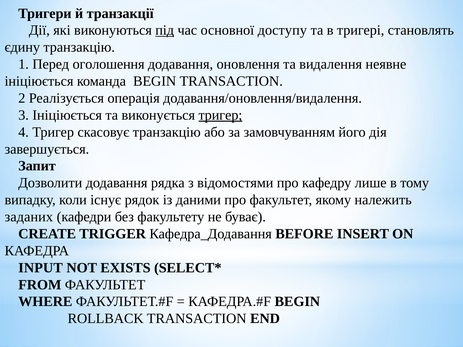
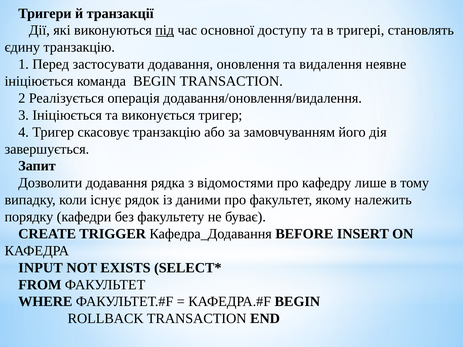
оголошення: оголошення -> застосувати
тригер at (220, 115) underline: present -> none
заданих: заданих -> порядку
